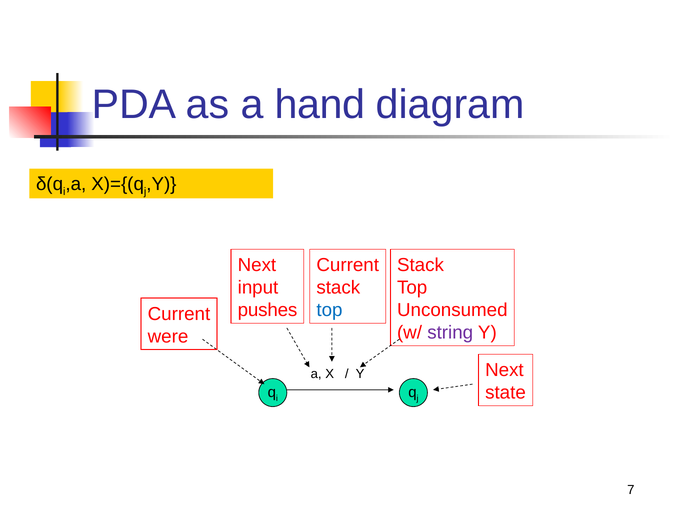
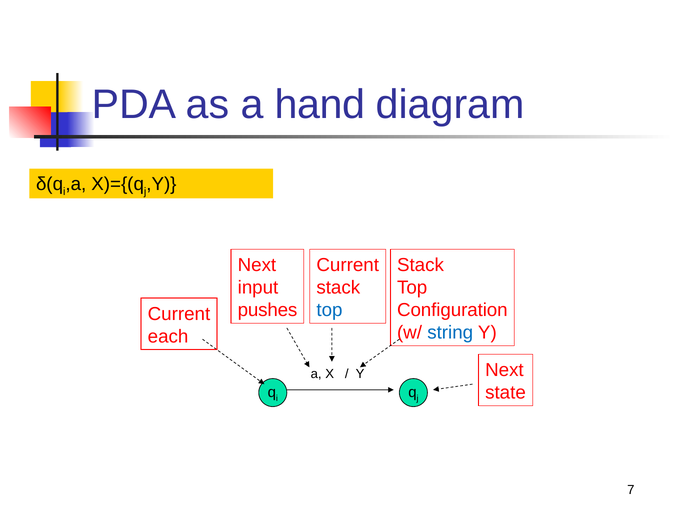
Unconsumed: Unconsumed -> Configuration
string colour: purple -> blue
were: were -> each
